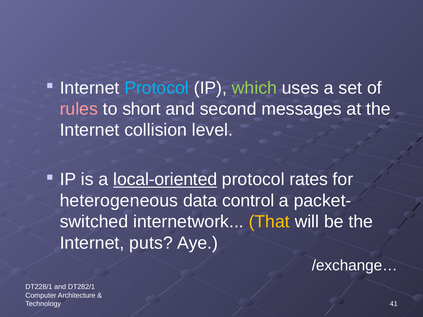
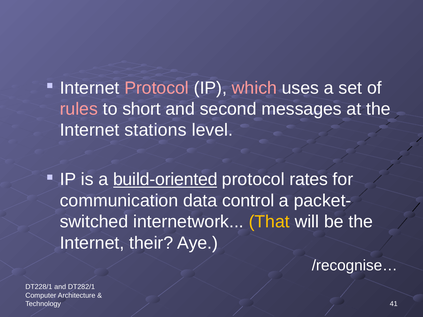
Protocol at (157, 88) colour: light blue -> pink
which colour: light green -> pink
collision: collision -> stations
local-oriented: local-oriented -> build-oriented
heterogeneous: heterogeneous -> communication
puts: puts -> their
/exchange…: /exchange… -> /recognise…
